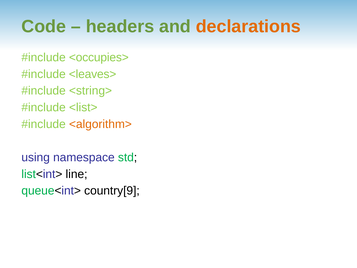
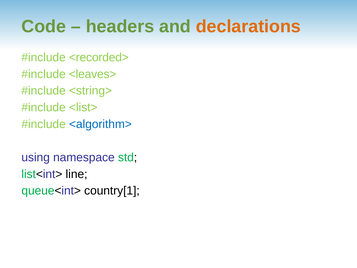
<occupies>: <occupies> -> <recorded>
<algorithm> colour: orange -> blue
country[9: country[9 -> country[1
